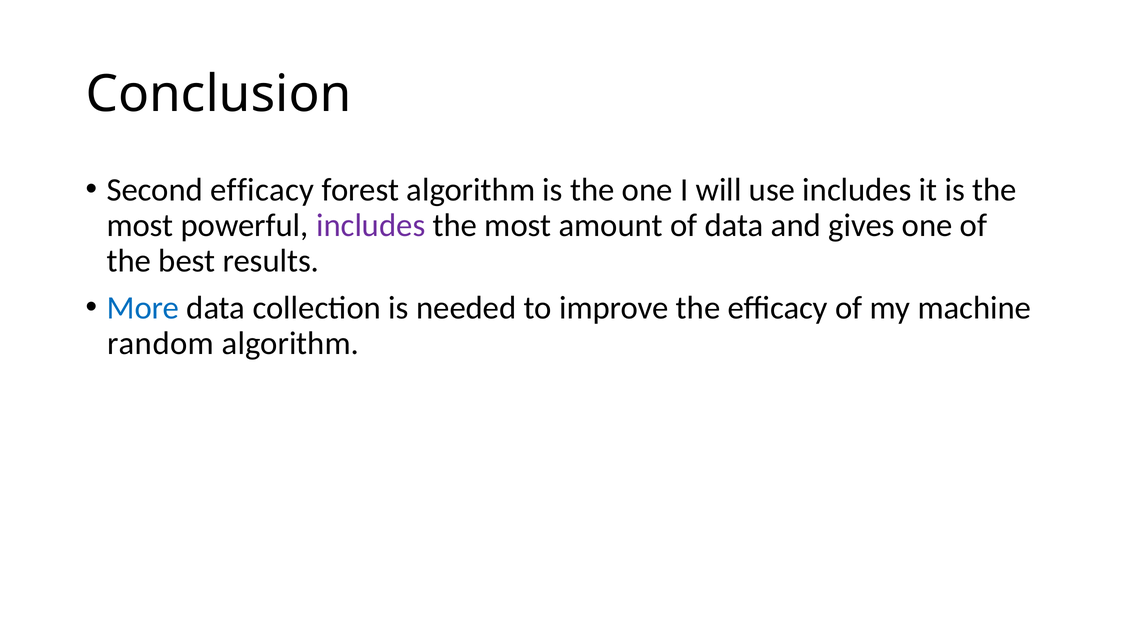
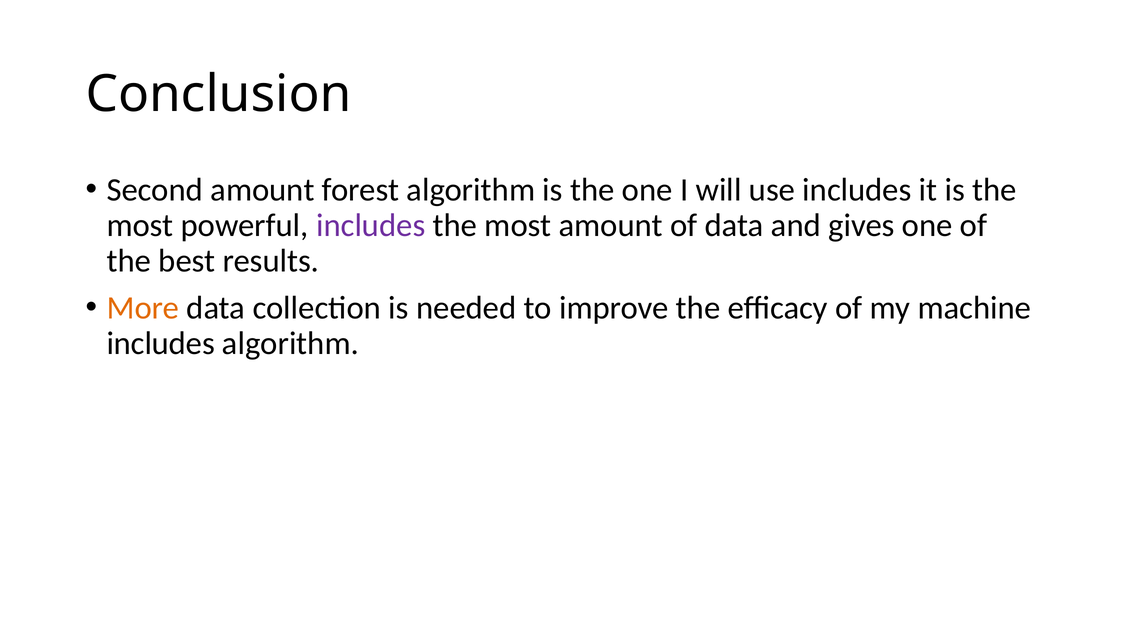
Second efficacy: efficacy -> amount
More colour: blue -> orange
random at (160, 343): random -> includes
